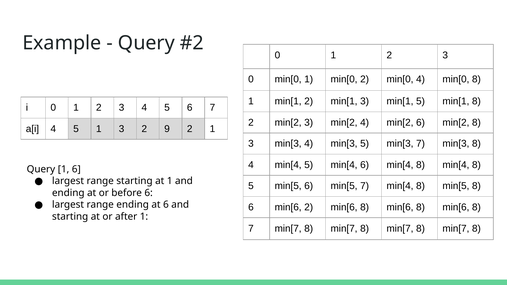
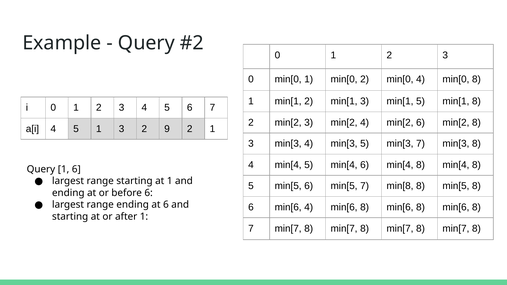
7 min[4: min[4 -> min[8
min[6 2: 2 -> 4
